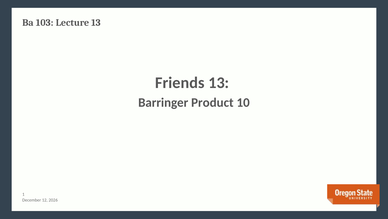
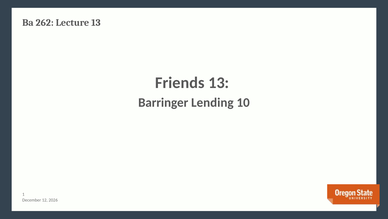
103: 103 -> 262
Product: Product -> Lending
